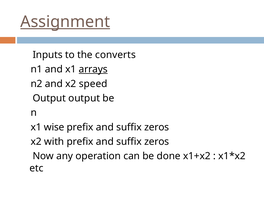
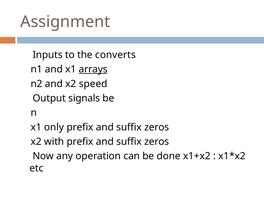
Assignment underline: present -> none
Output output: output -> signals
wise: wise -> only
